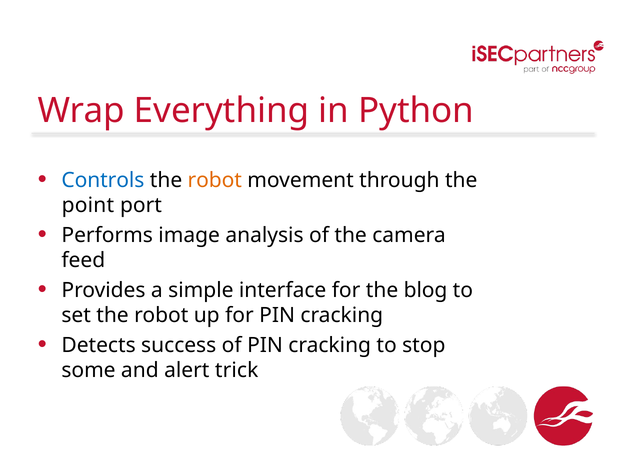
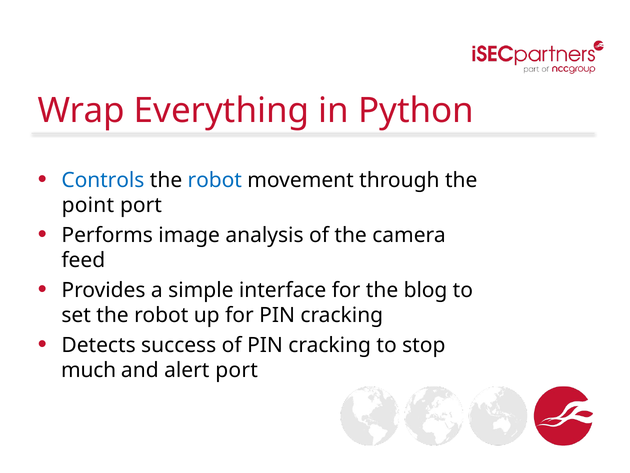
robot at (215, 180) colour: orange -> blue
some: some -> much
alert trick: trick -> port
